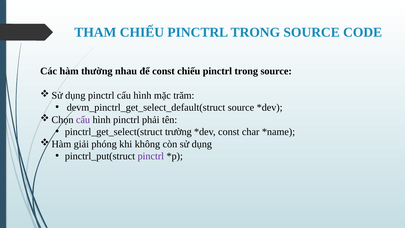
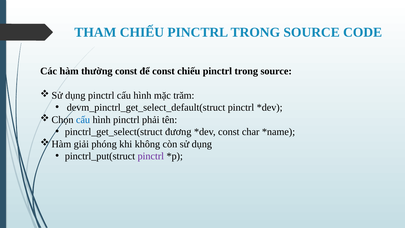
thường nhau: nhau -> const
devm_pinctrl_get_select_default(struct source: source -> pinctrl
cấu at (83, 120) colour: purple -> blue
trường: trường -> đương
